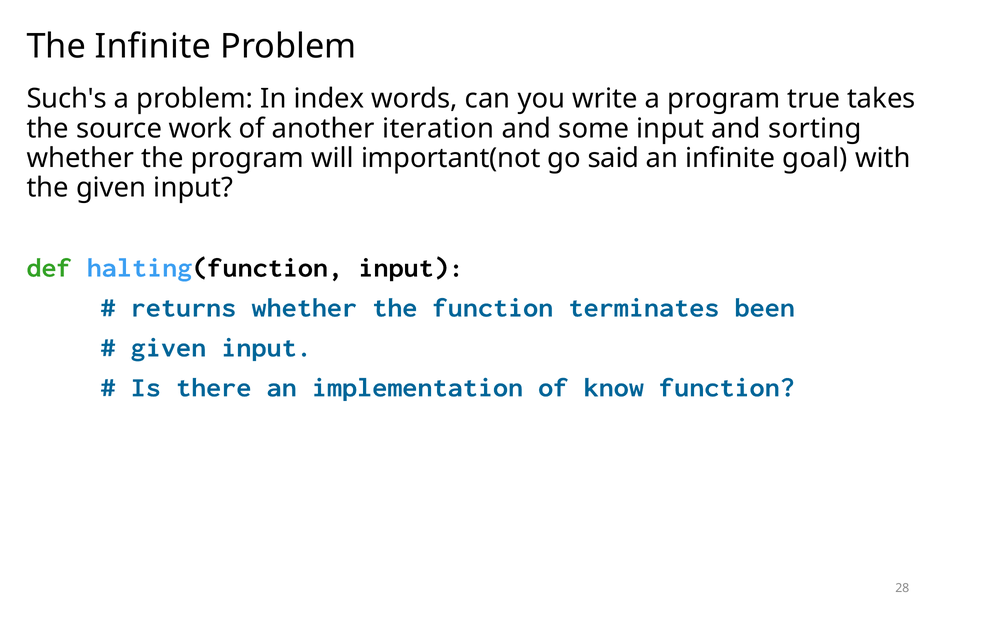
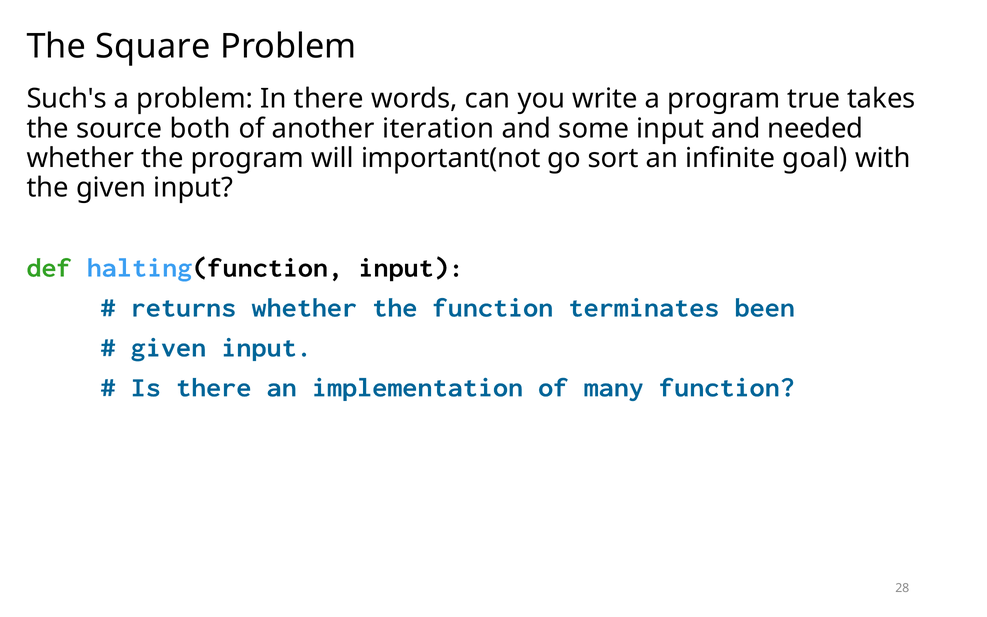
The Infinite: Infinite -> Square
In index: index -> there
work: work -> both
sorting: sorting -> needed
said: said -> sort
know: know -> many
